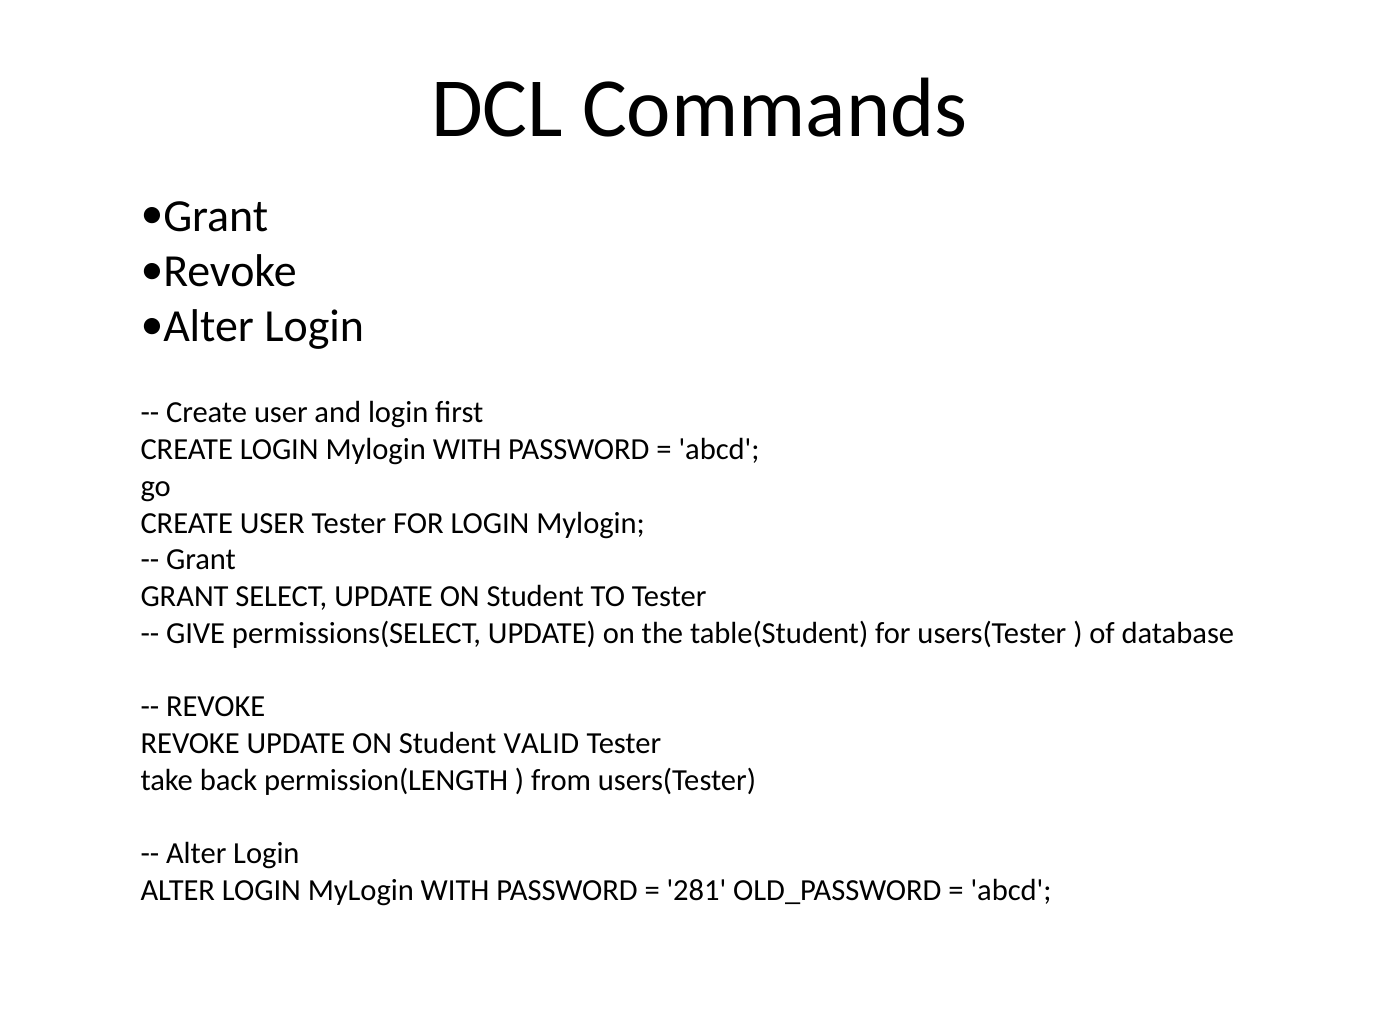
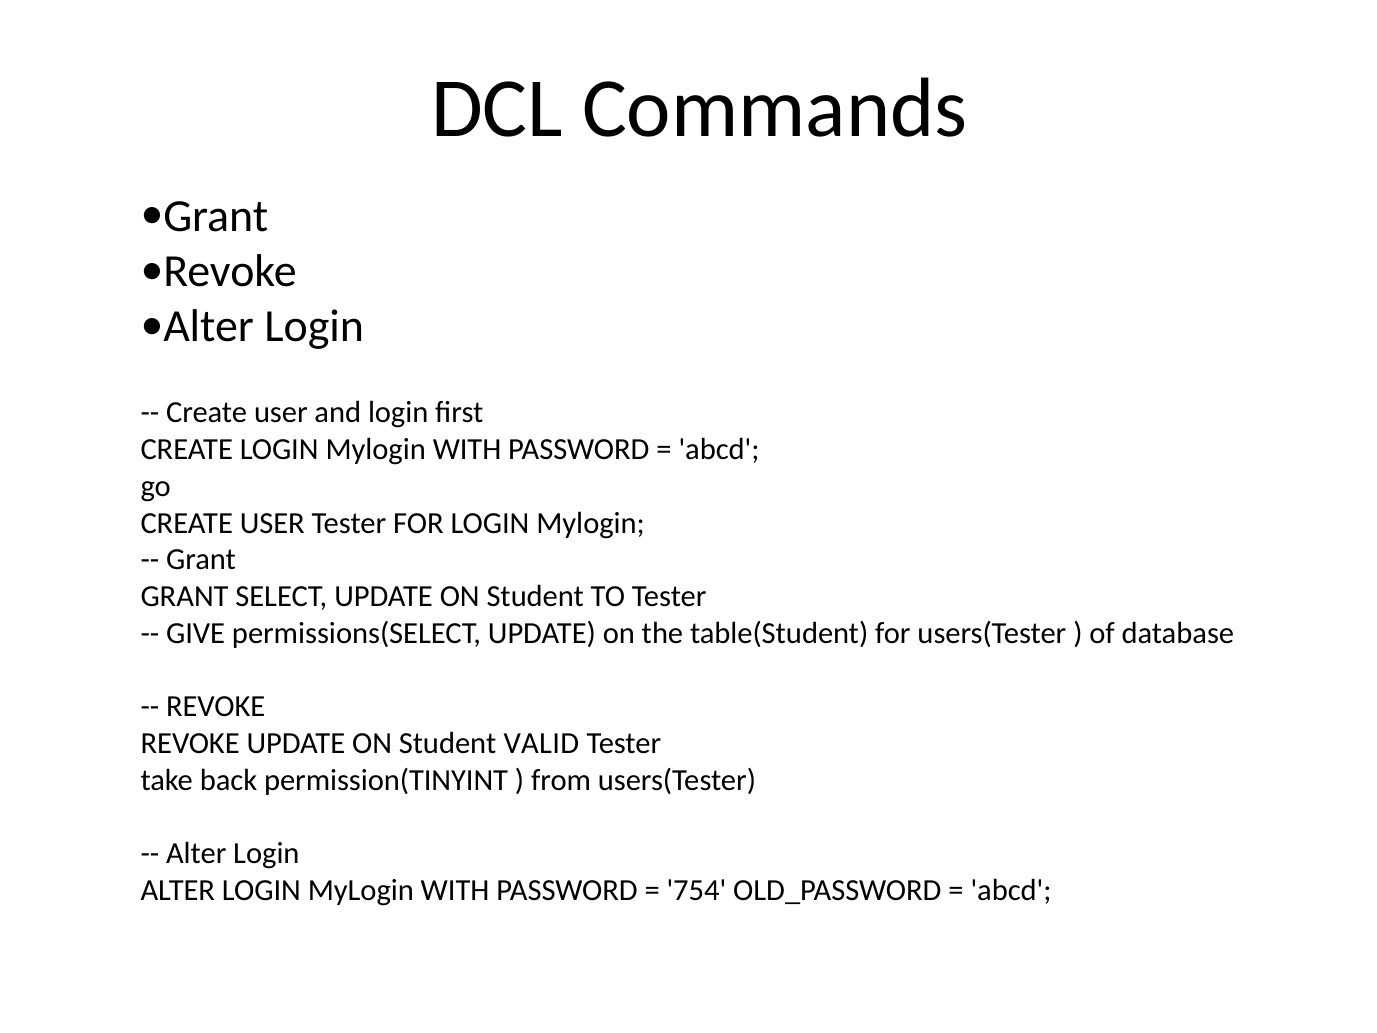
permission(LENGTH: permission(LENGTH -> permission(TINYINT
281: 281 -> 754
